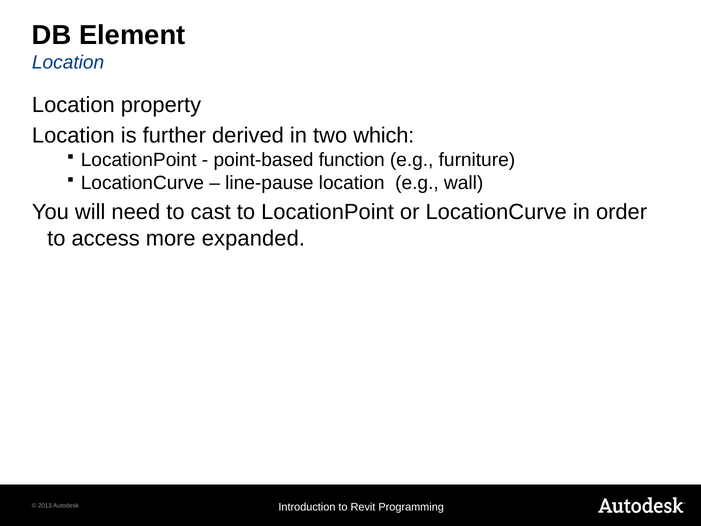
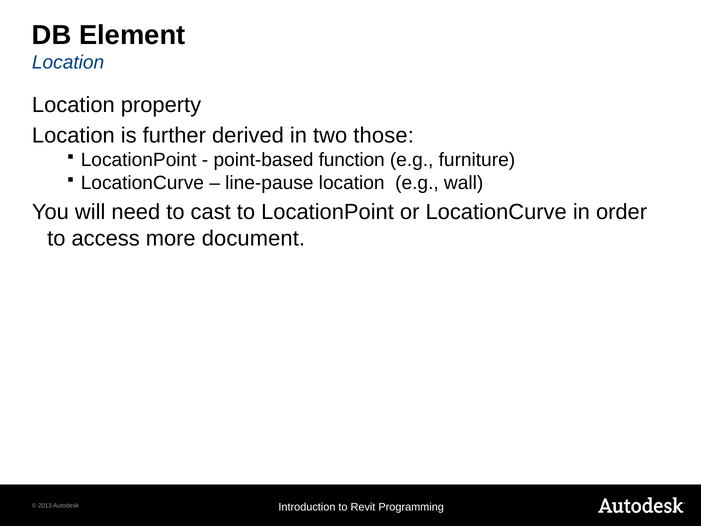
which: which -> those
expanded: expanded -> document
